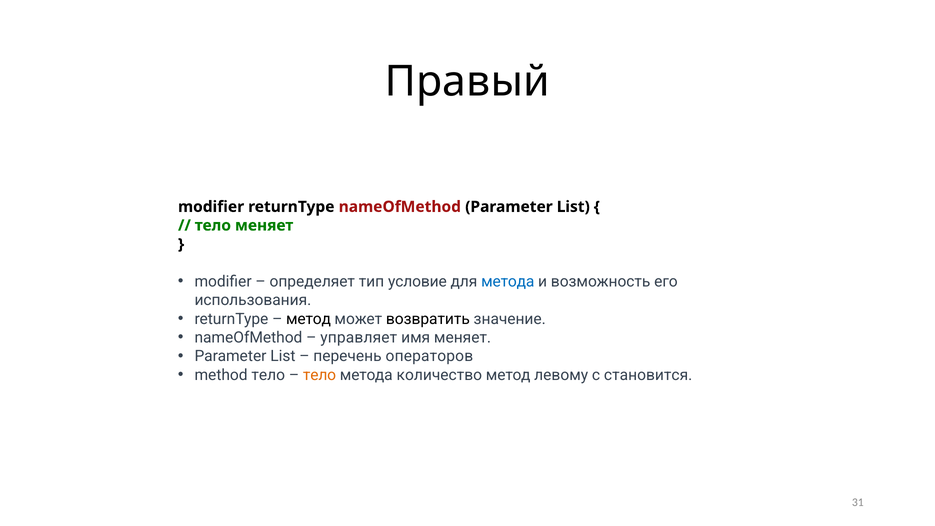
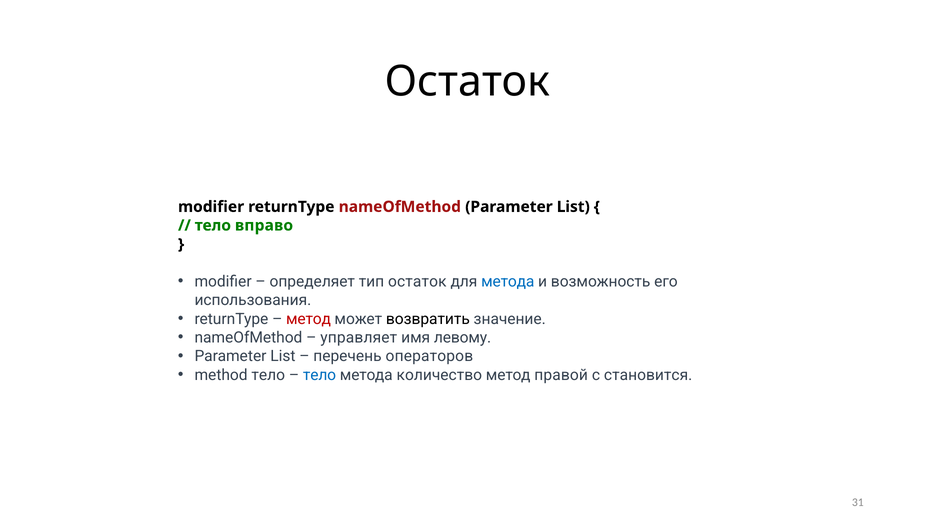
Правый at (467, 82): Правый -> Остаток
тело меняет: меняет -> вправо
тип условие: условие -> остаток
метод at (308, 319) colour: black -> red
имя меняет: меняет -> левому
тело at (320, 375) colour: orange -> blue
левому: левому -> правой
